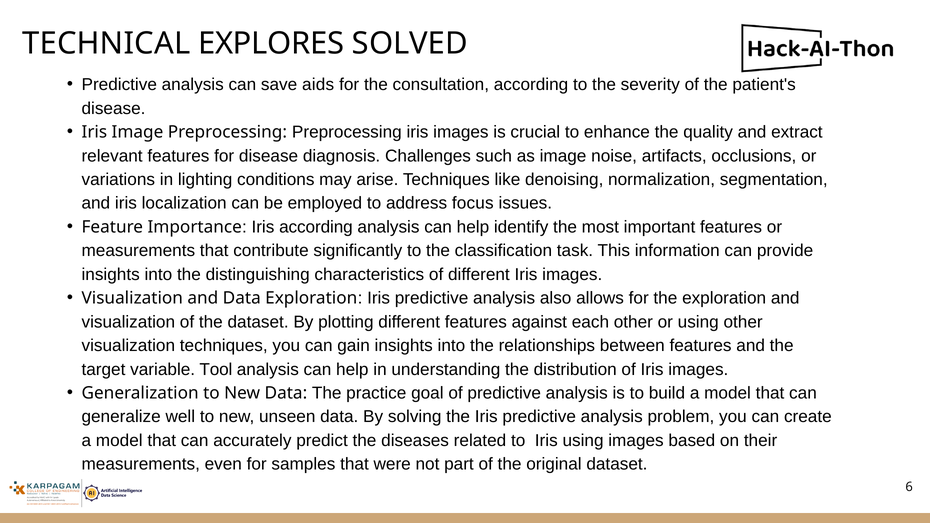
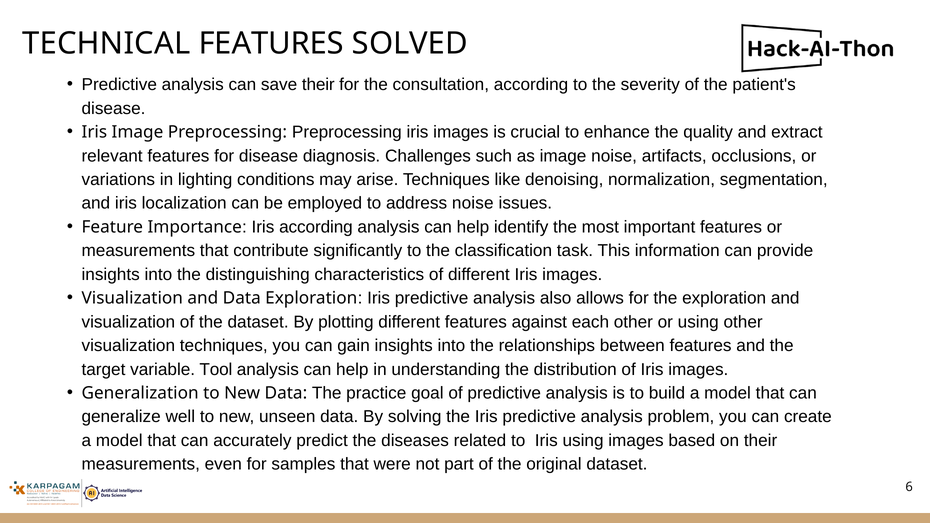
TECHNICAL EXPLORES: EXPLORES -> FEATURES
save aids: aids -> their
address focus: focus -> noise
